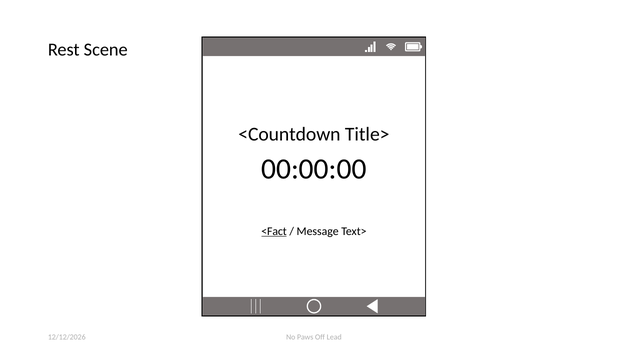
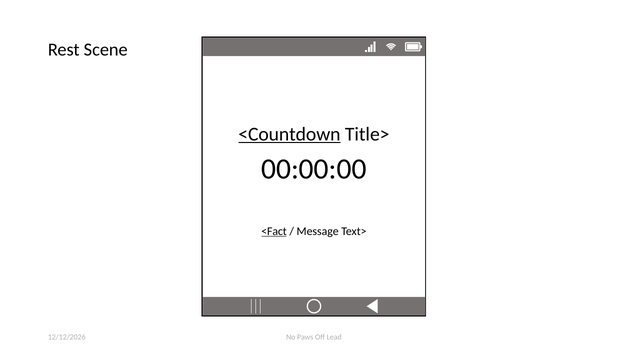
<Countdown underline: none -> present
